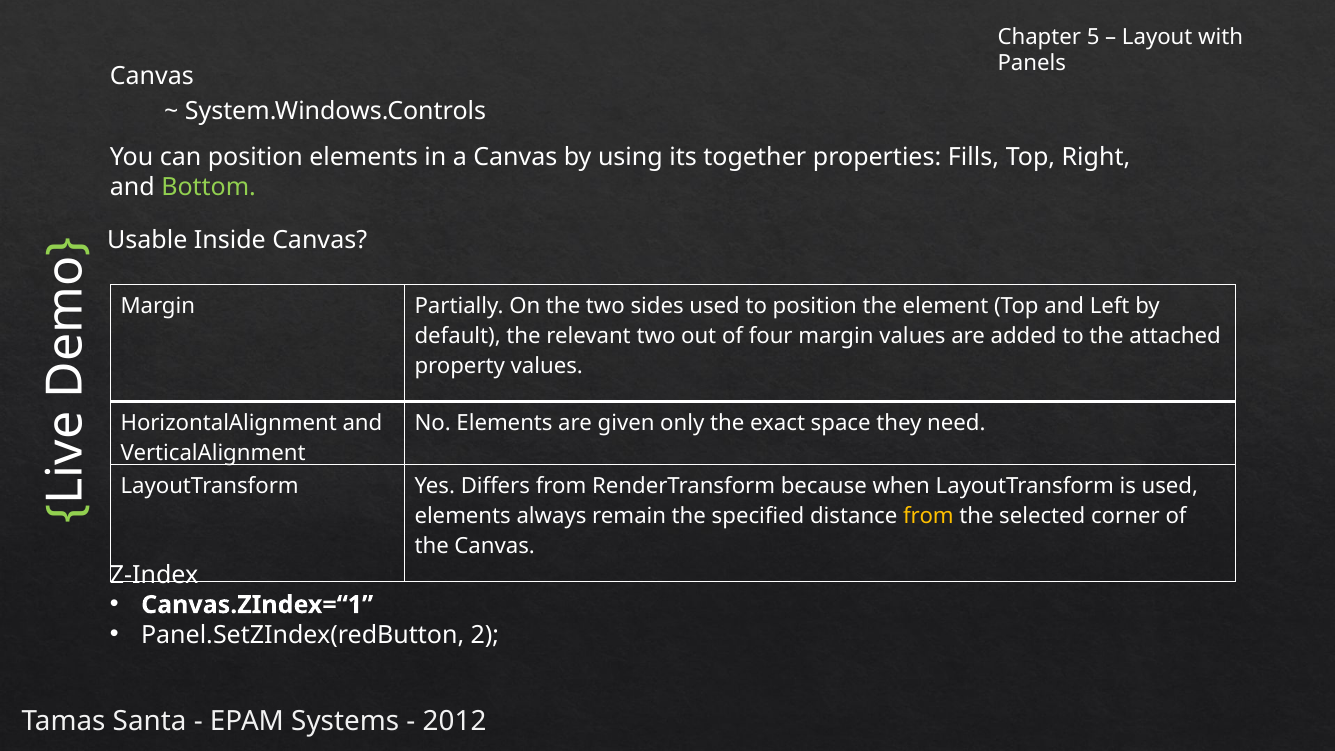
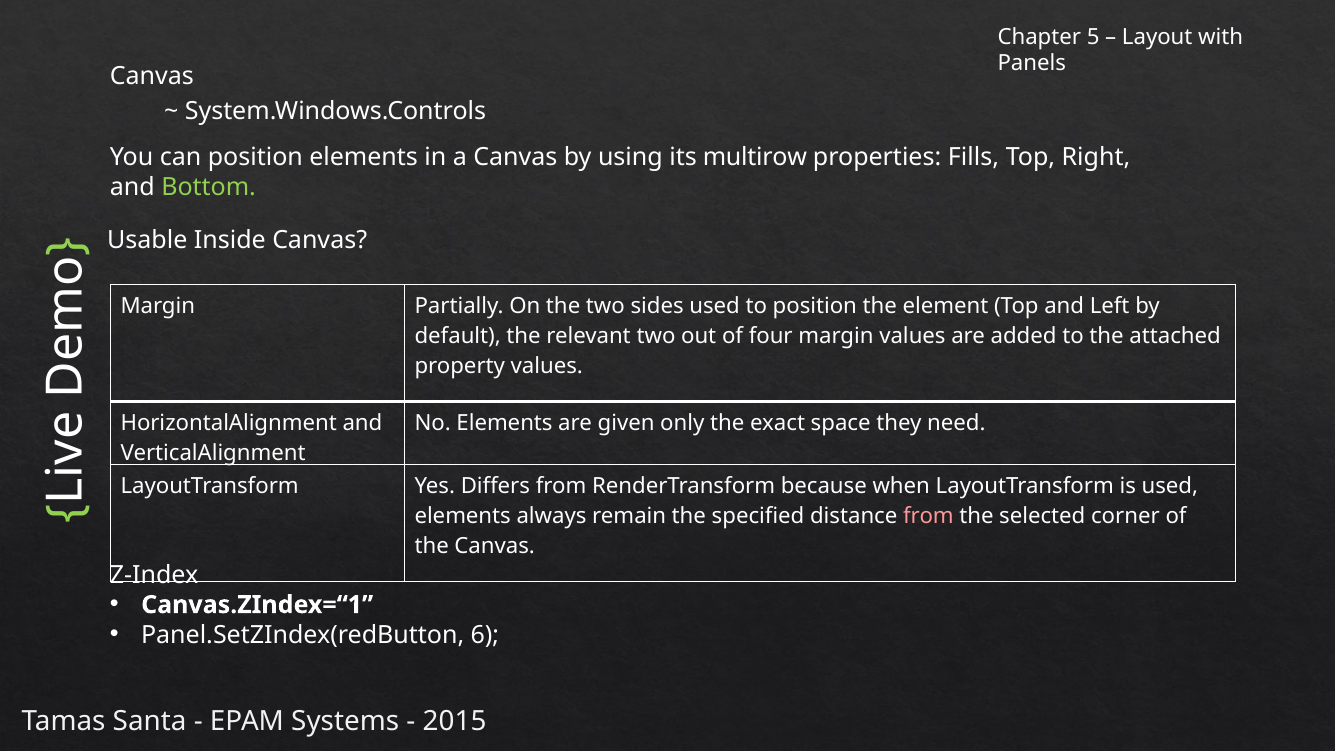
together: together -> multirow
from at (928, 516) colour: yellow -> pink
2: 2 -> 6
2012: 2012 -> 2015
